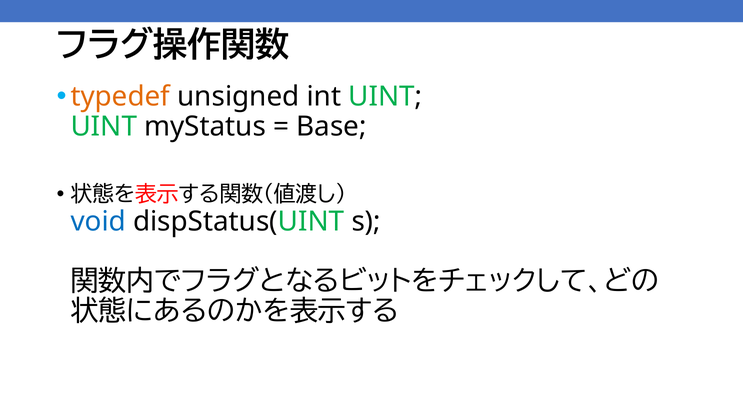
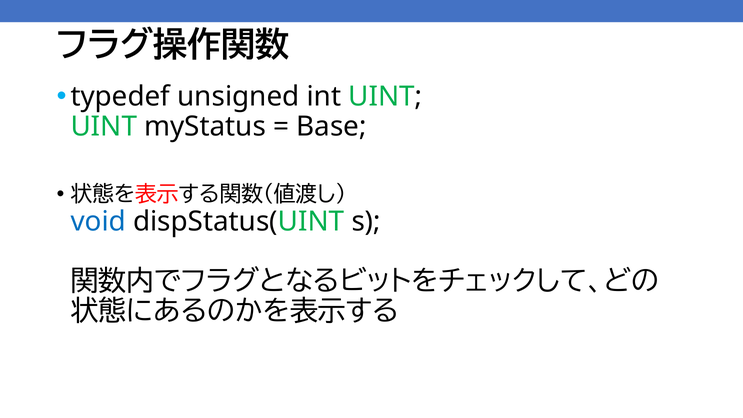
typedef colour: orange -> black
